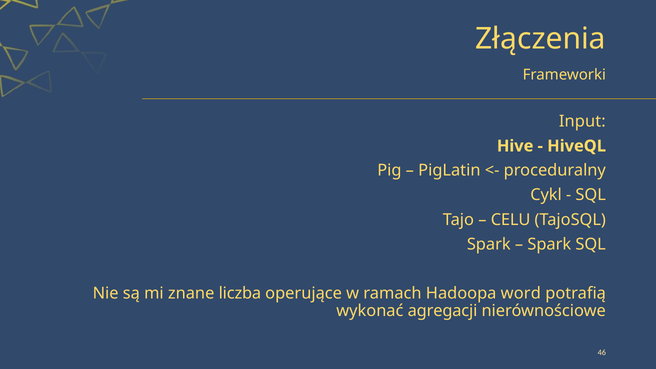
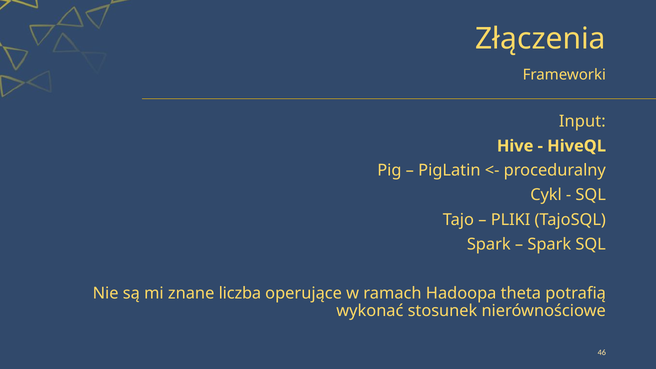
CELU: CELU -> PLIKI
word: word -> theta
agregacji: agregacji -> stosunek
